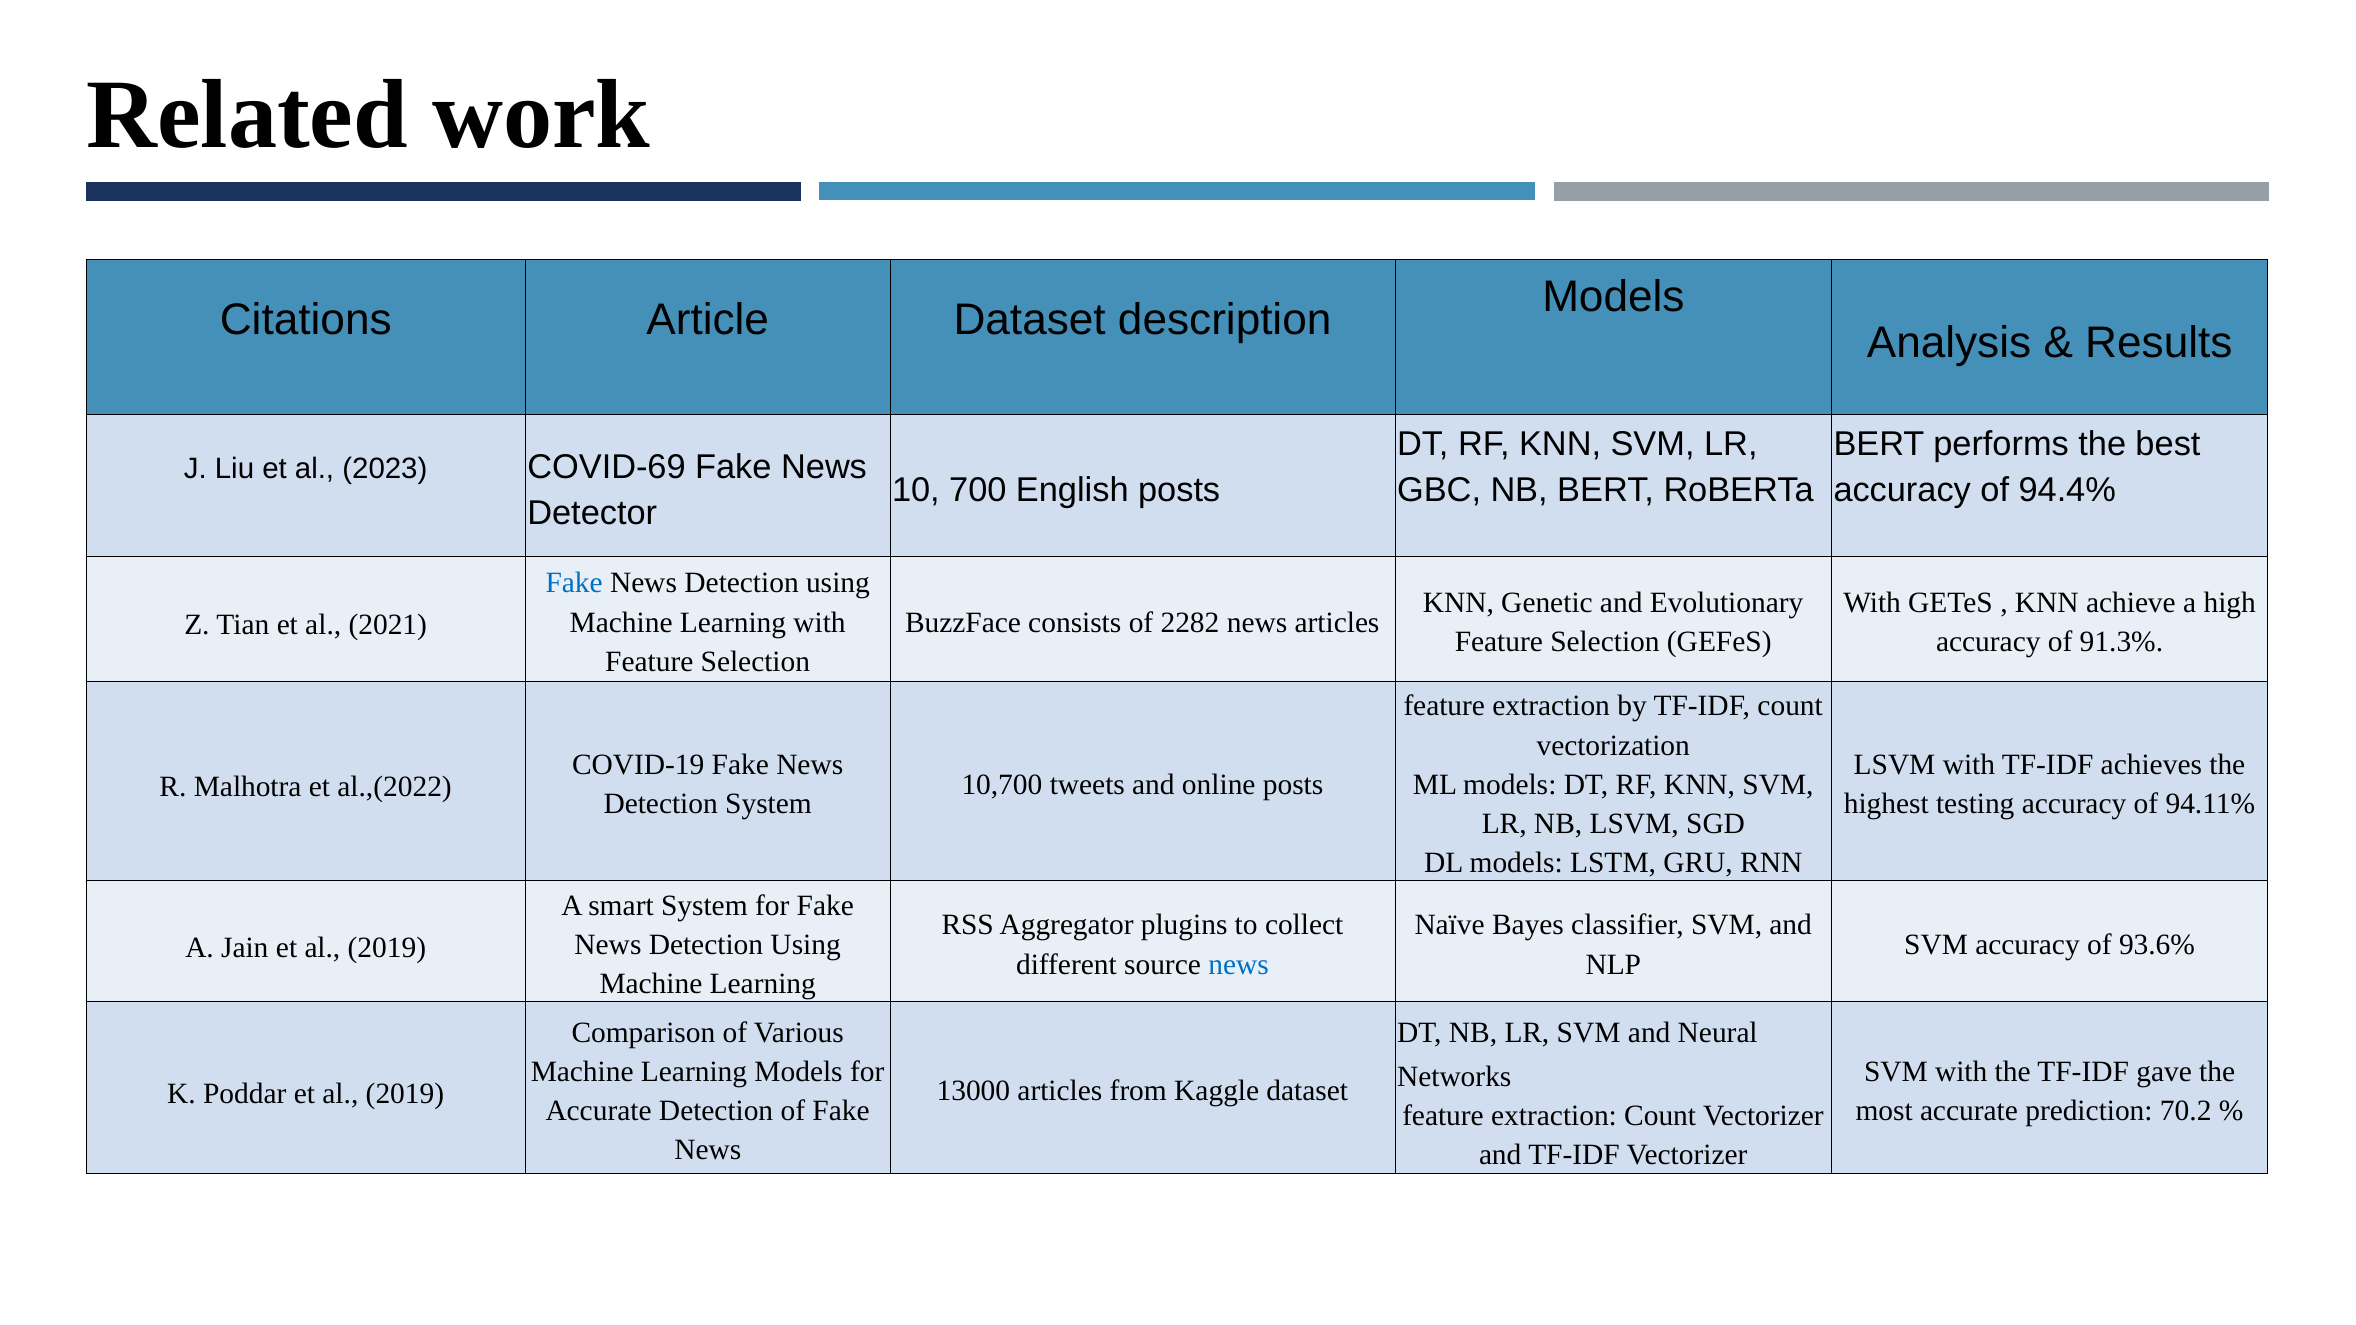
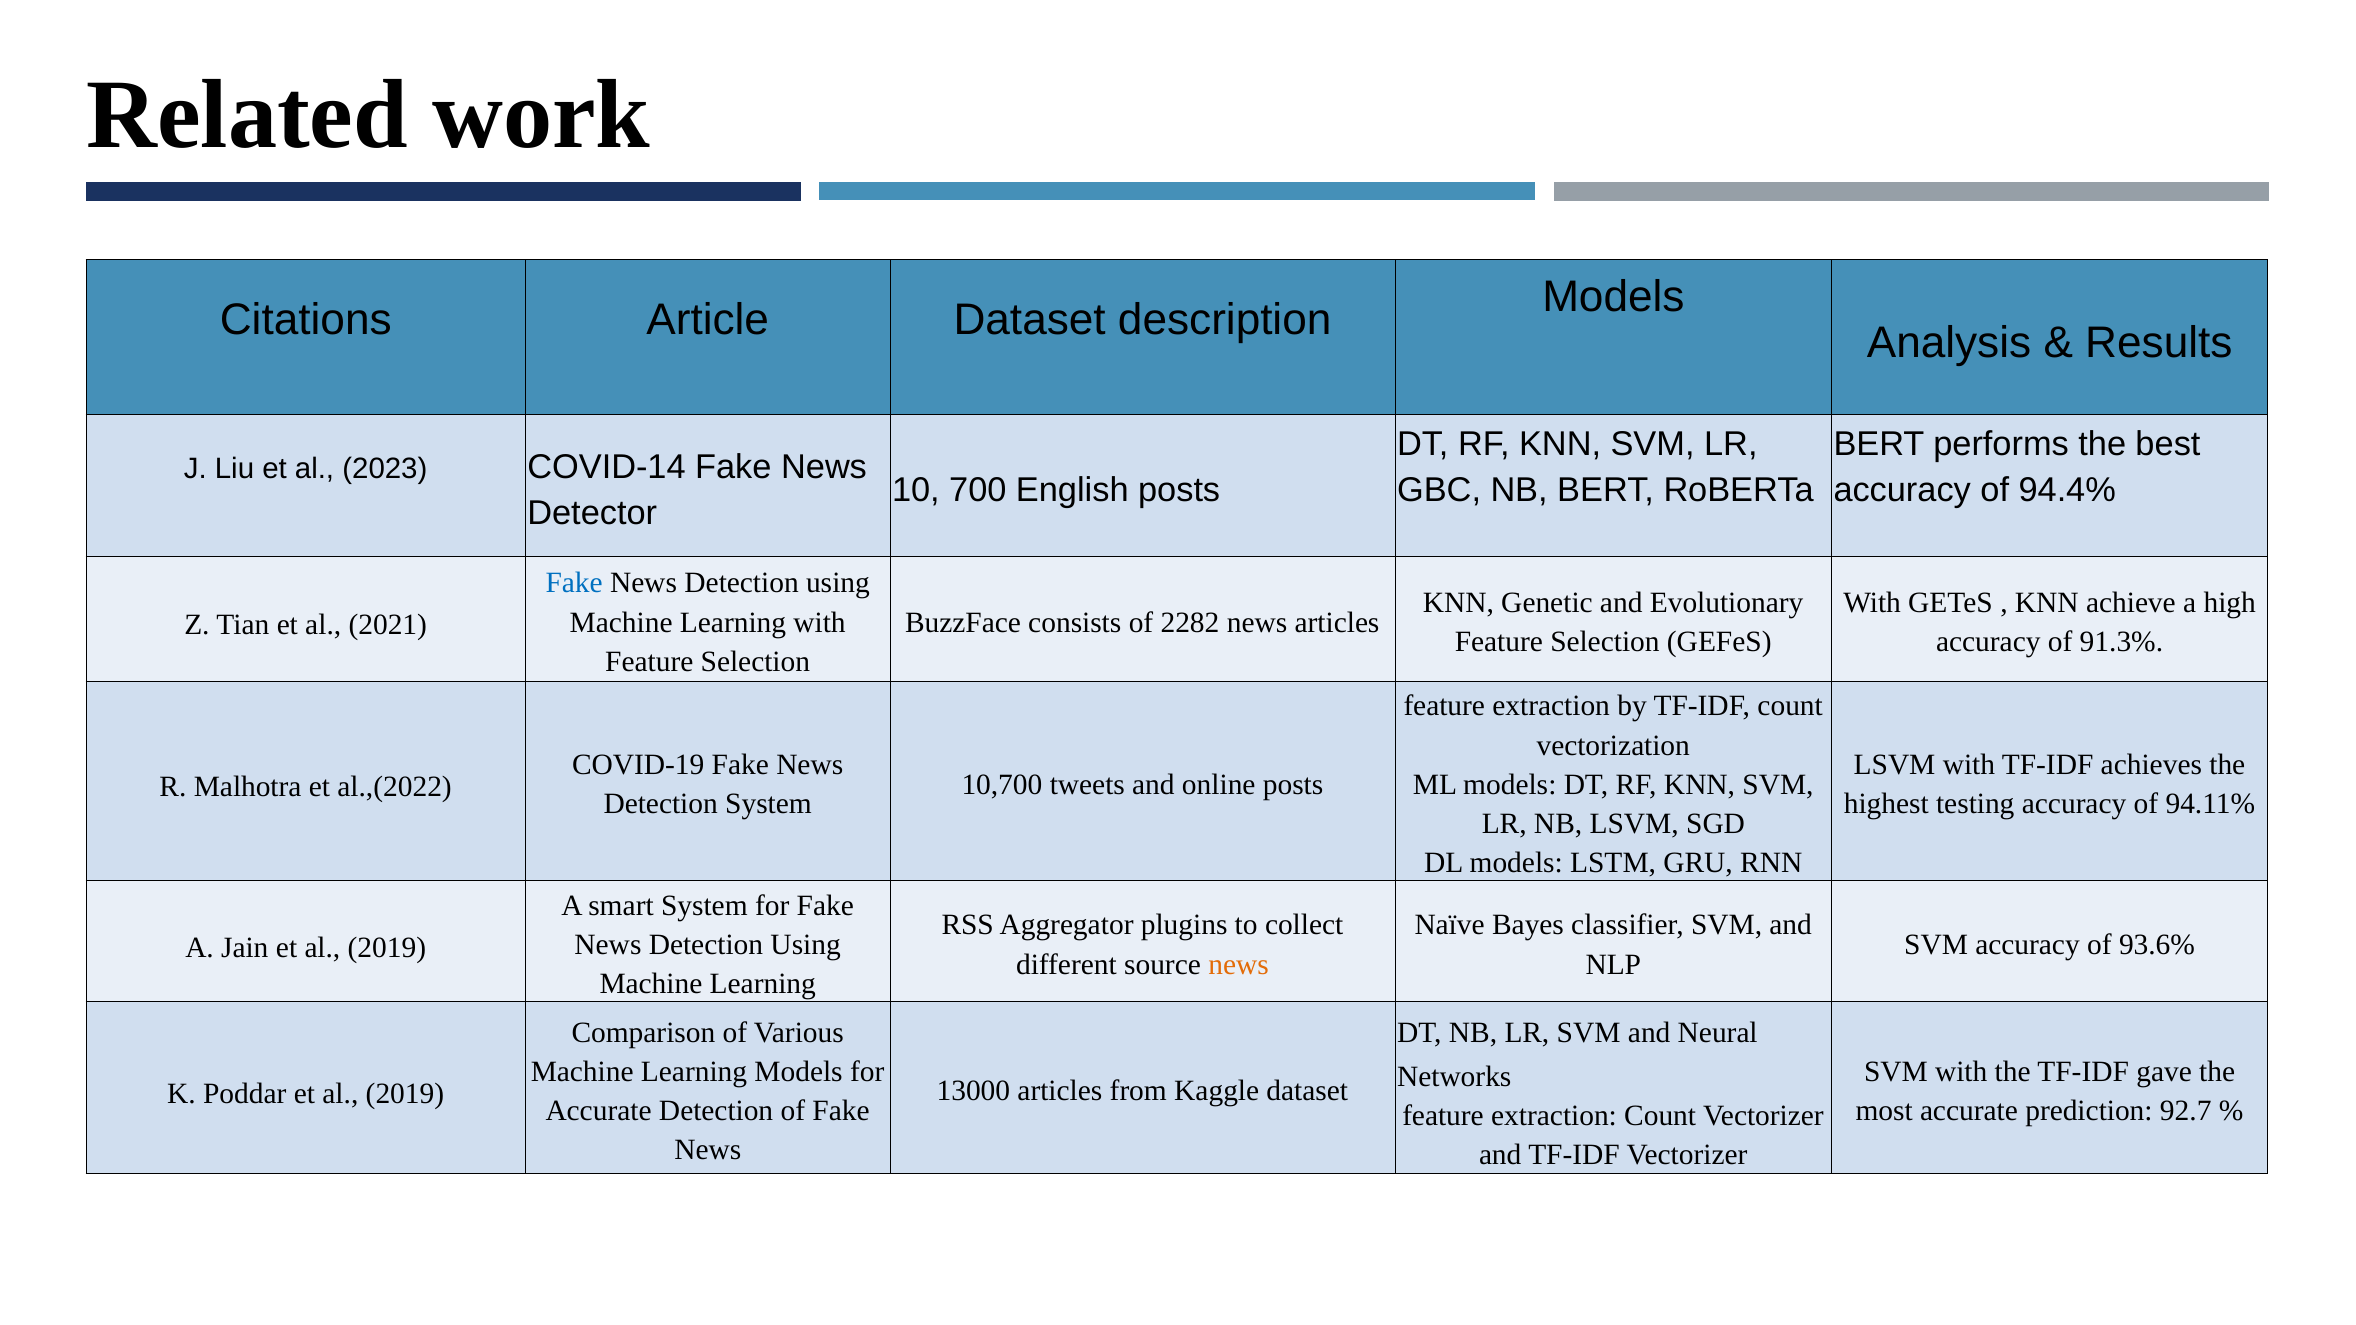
COVID-69: COVID-69 -> COVID-14
news at (1239, 964) colour: blue -> orange
70.2: 70.2 -> 92.7
